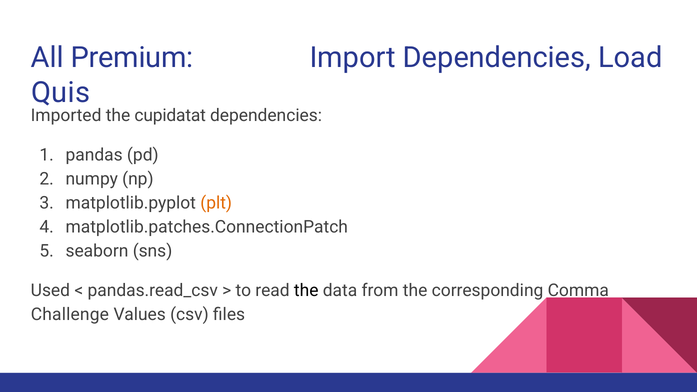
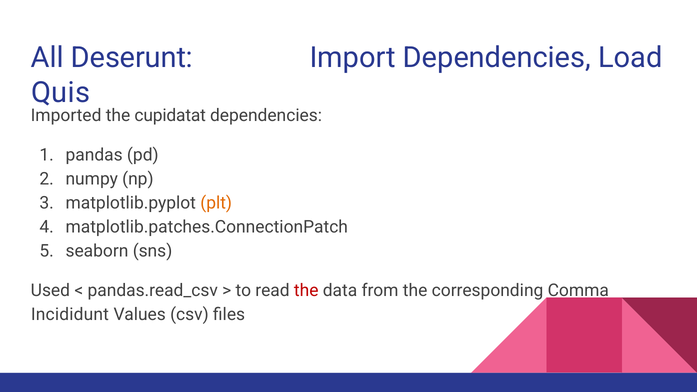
Premium: Premium -> Deserunt
the at (306, 291) colour: black -> red
Challenge: Challenge -> Incididunt
